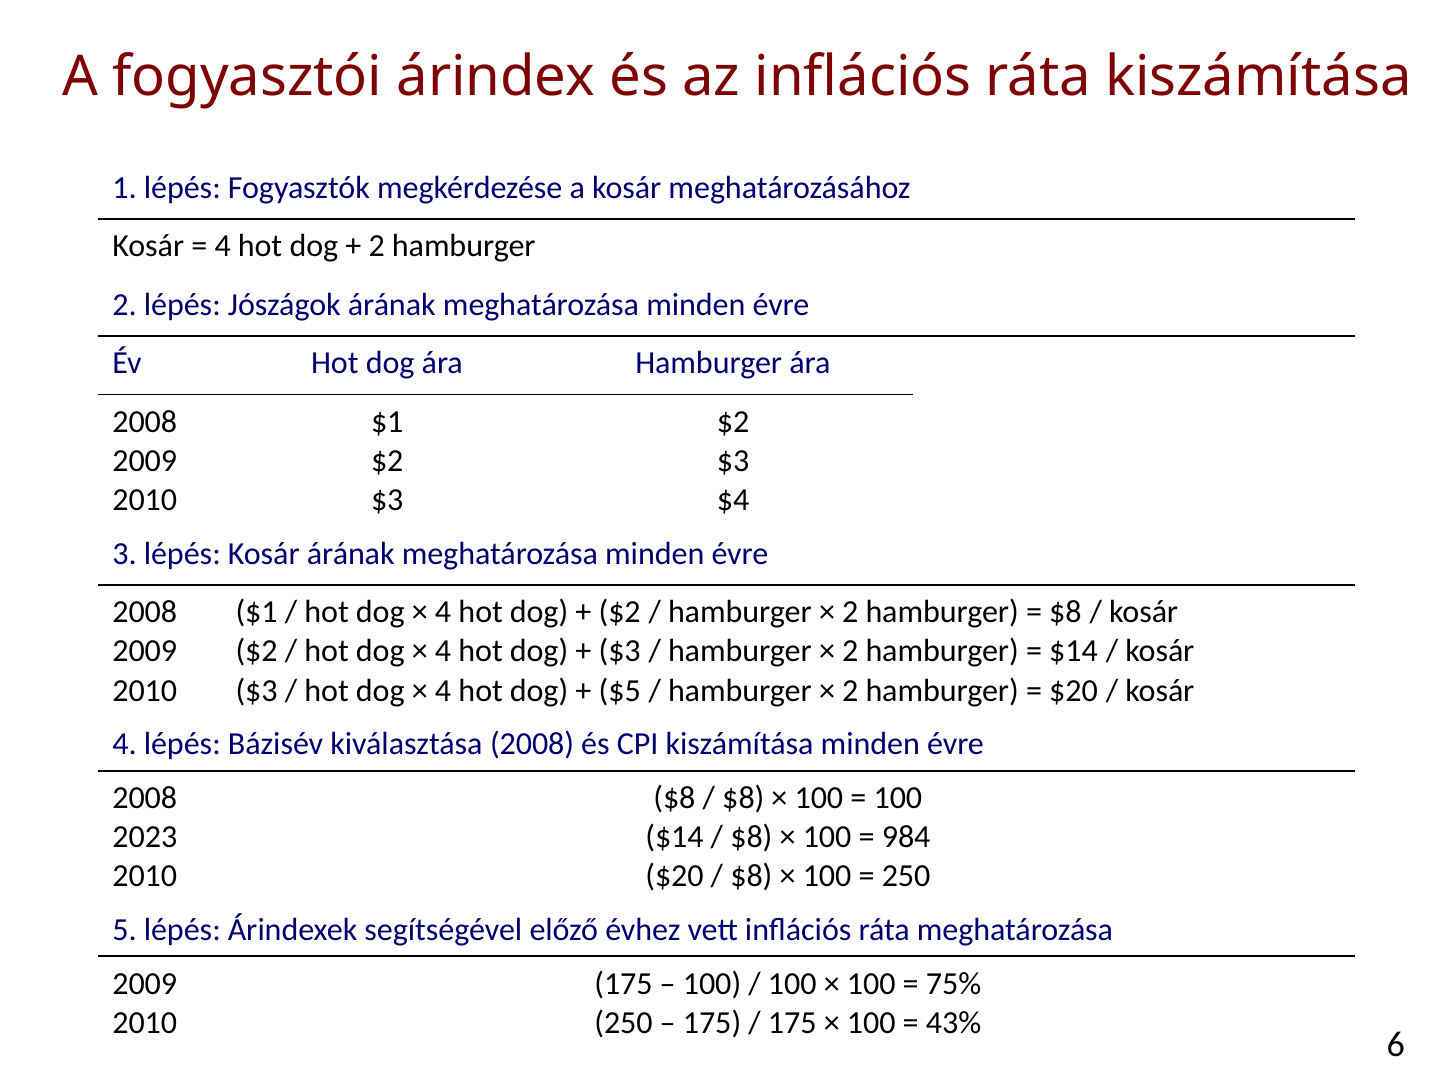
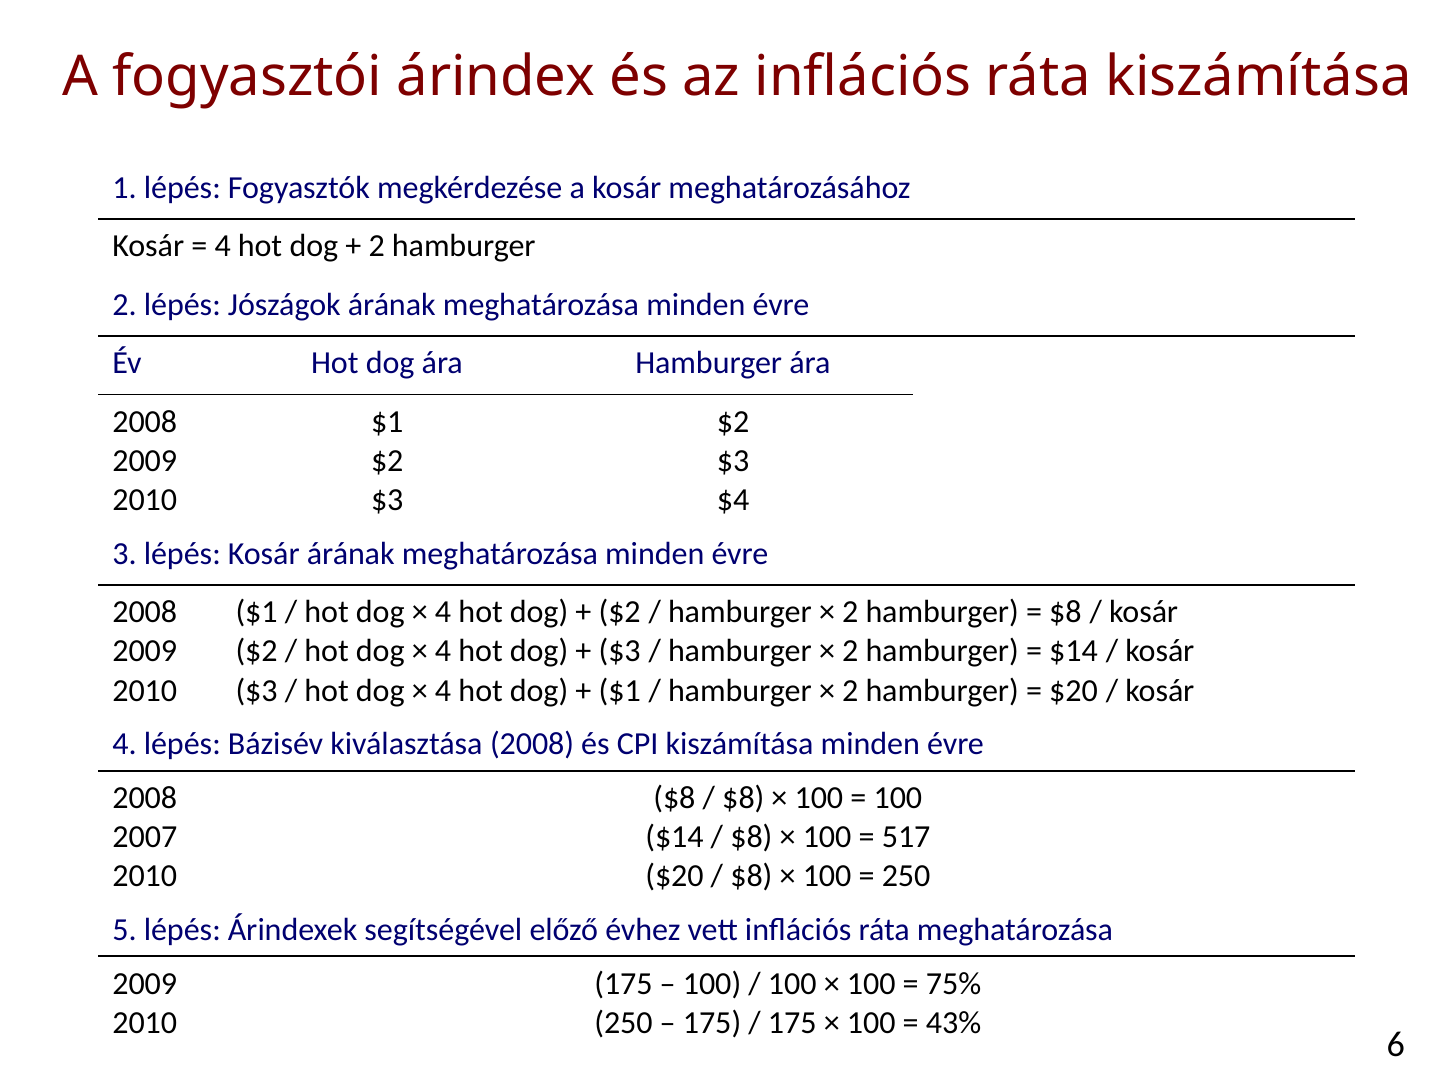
$5 at (620, 691): $5 -> $1
2023: 2023 -> 2007
984: 984 -> 517
